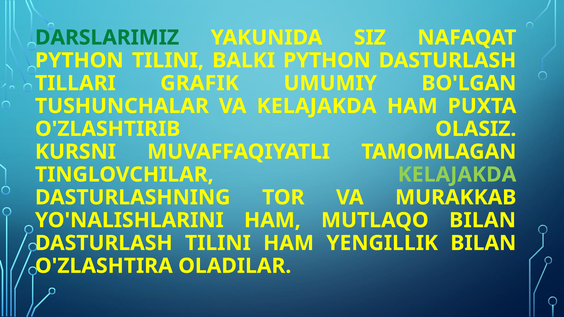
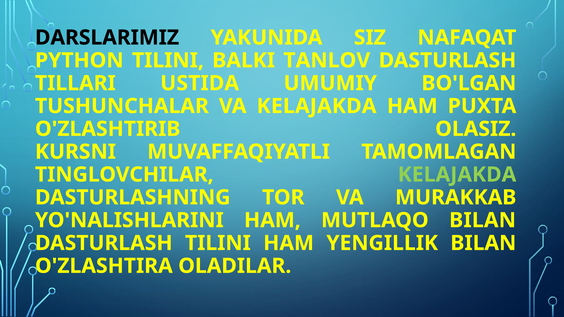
DARSLARIMIZ colour: green -> black
BALKI PYTHON: PYTHON -> TANLOV
GRAFIK: GRAFIK -> USTIDA
